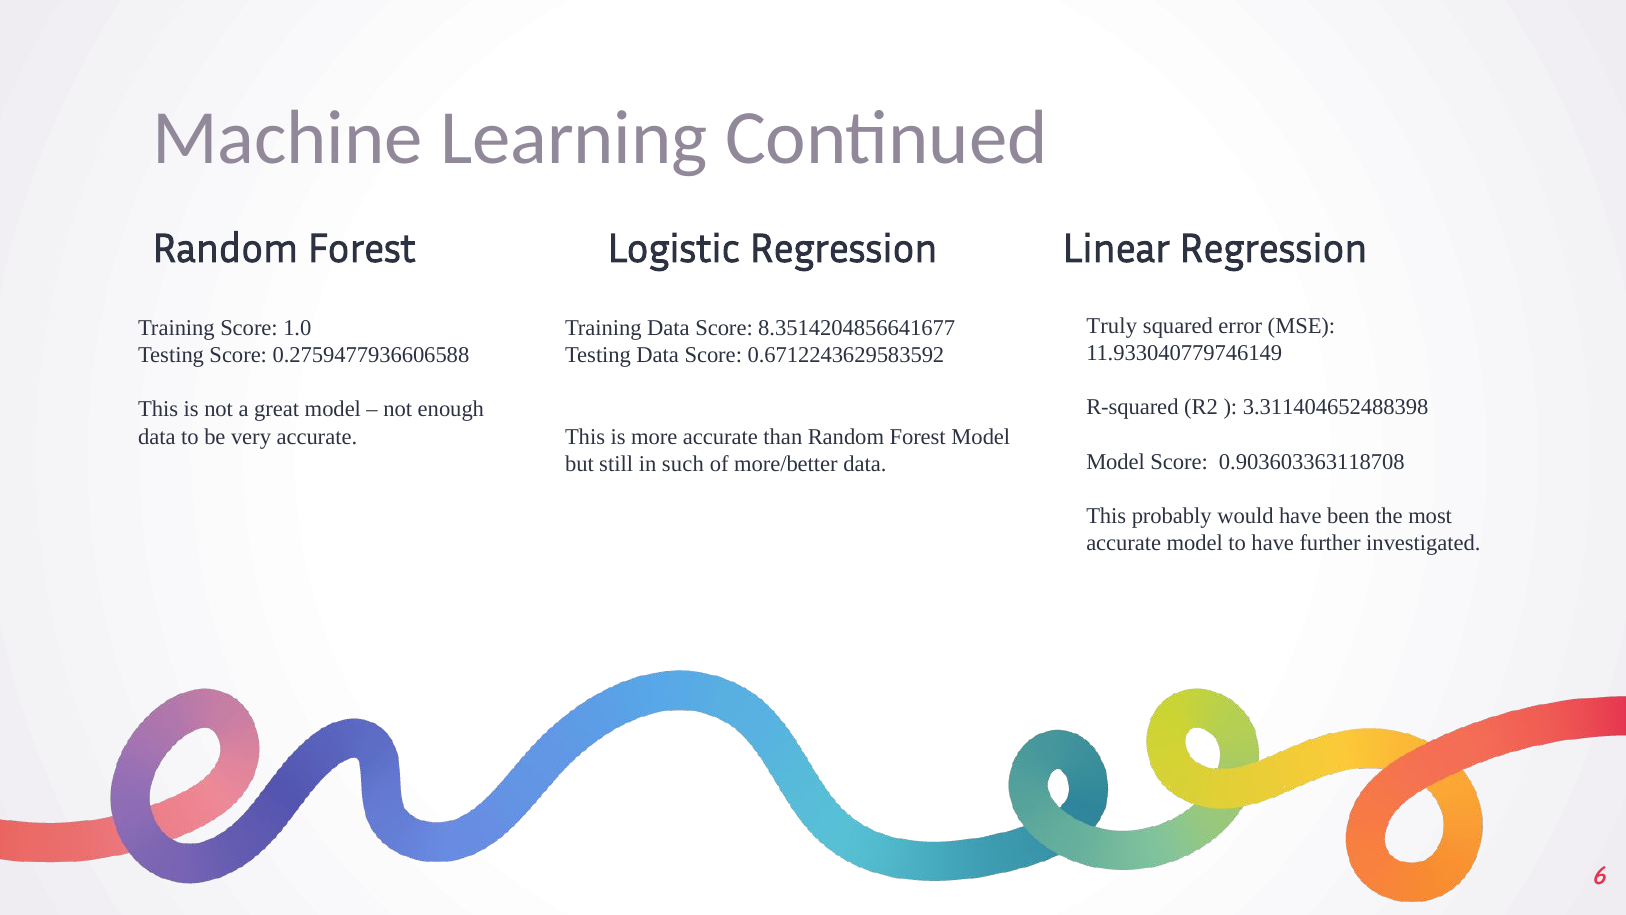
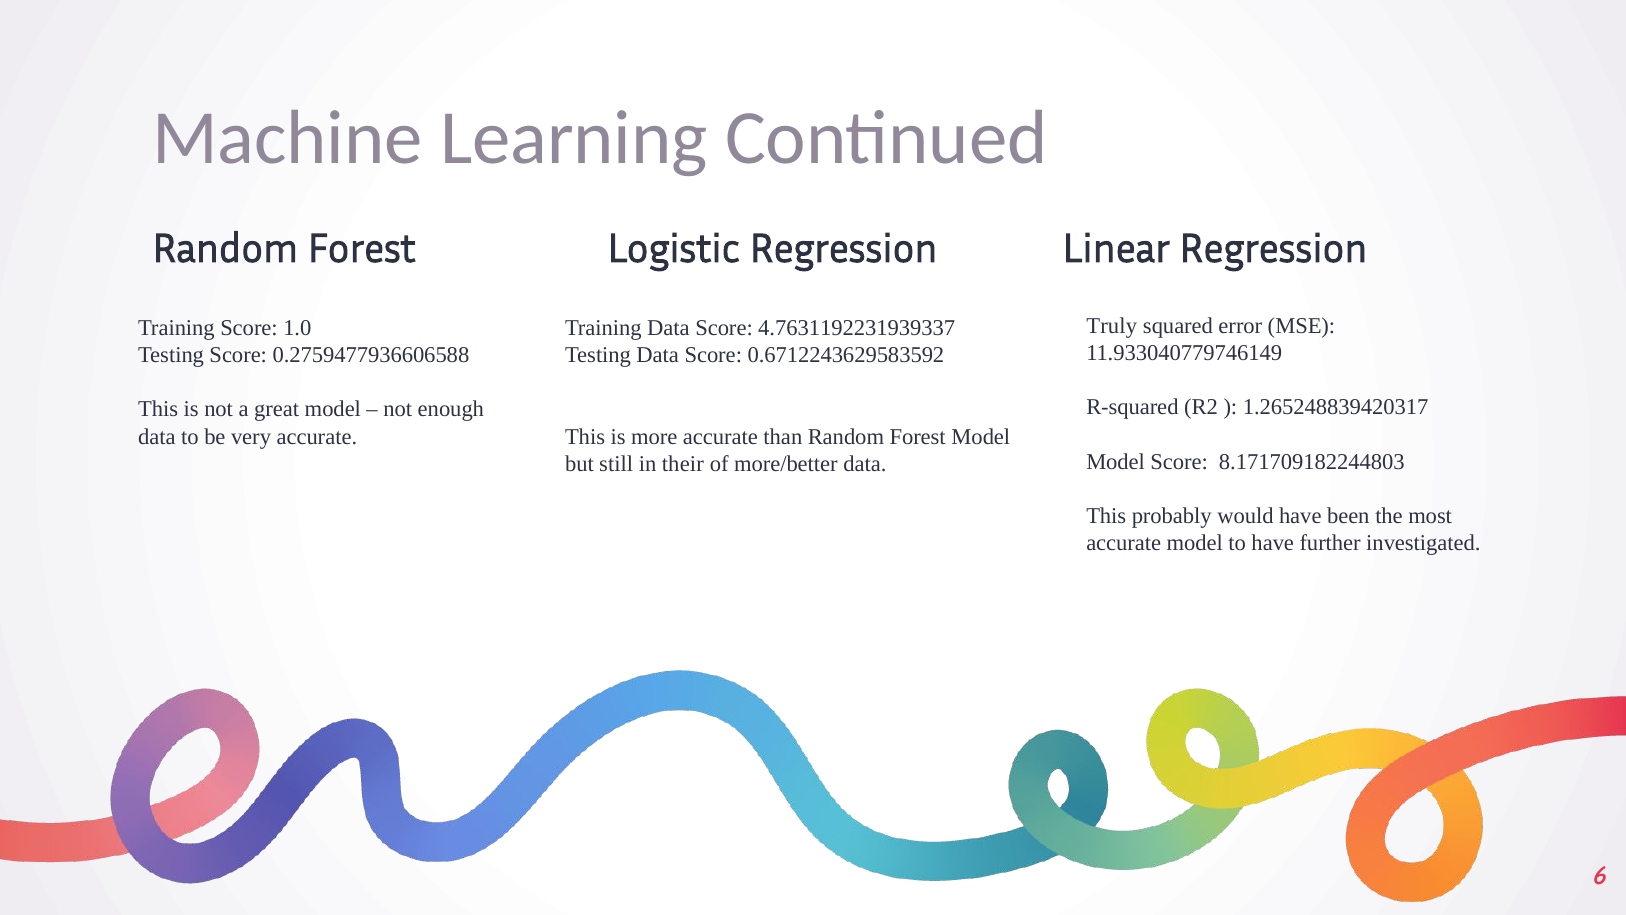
8.3514204856641677: 8.3514204856641677 -> 4.7631192231939337
3.311404652488398: 3.311404652488398 -> 1.265248839420317
0.903603363118708: 0.903603363118708 -> 8.171709182244803
such: such -> their
